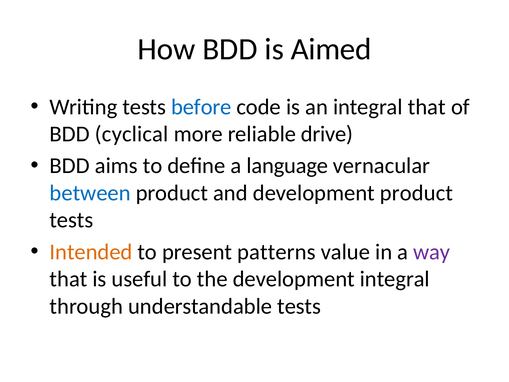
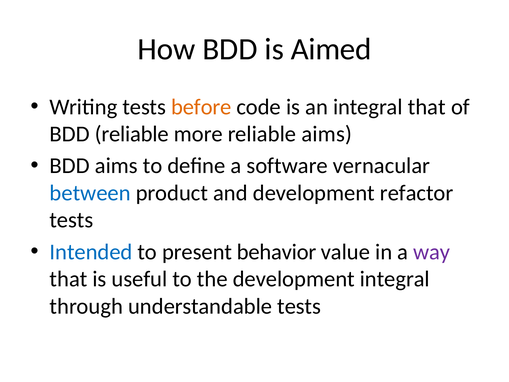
before colour: blue -> orange
BDD cyclical: cyclical -> reliable
reliable drive: drive -> aims
language: language -> software
development product: product -> refactor
Intended colour: orange -> blue
patterns: patterns -> behavior
